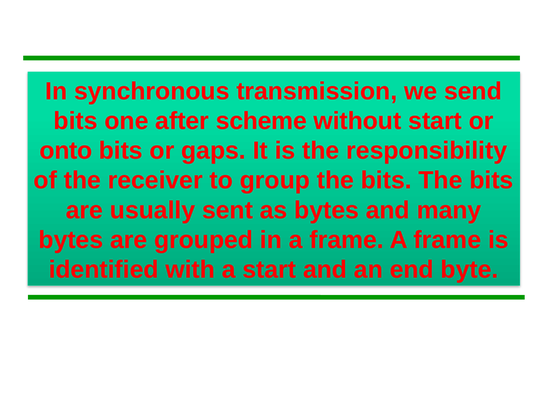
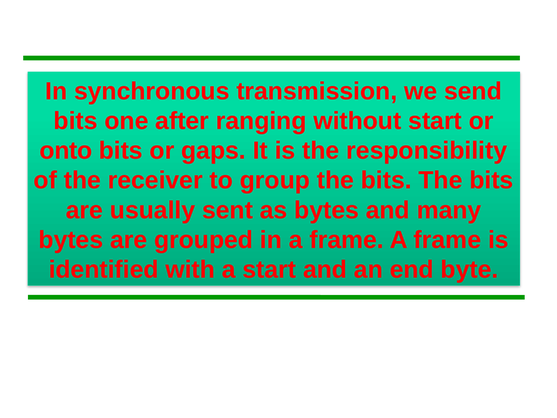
scheme: scheme -> ranging
